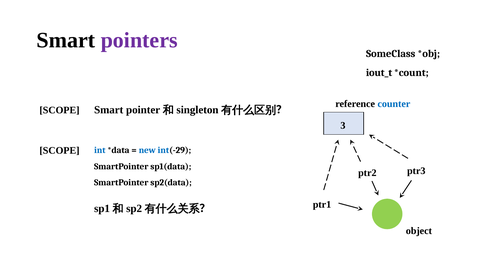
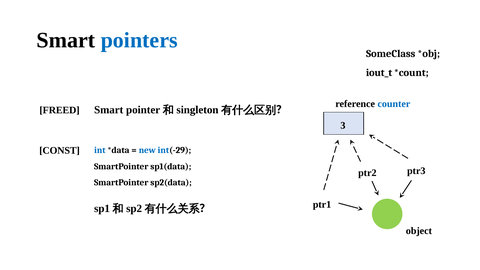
pointers colour: purple -> blue
SCOPE at (60, 110): SCOPE -> FREED
SCOPE at (60, 151): SCOPE -> CONST
